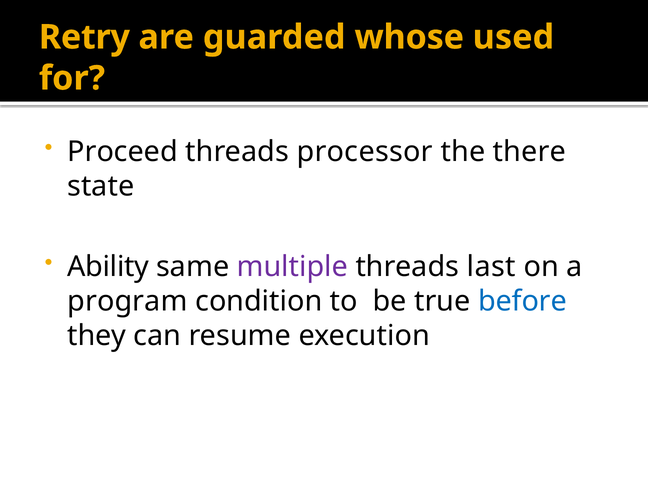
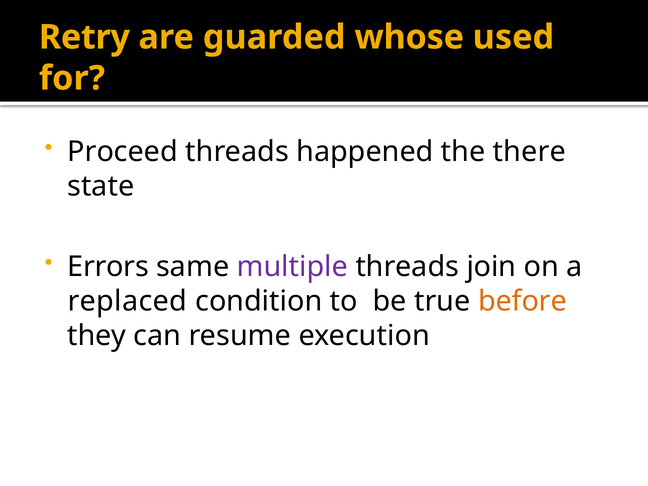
processor: processor -> happened
Ability: Ability -> Errors
last: last -> join
program: program -> replaced
before colour: blue -> orange
